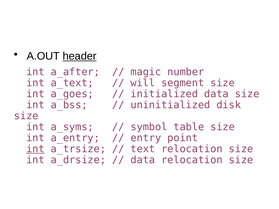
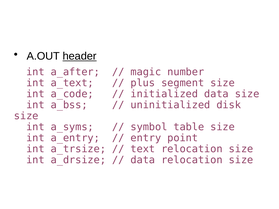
will: will -> plus
a_goes: a_goes -> a_code
int at (35, 149) underline: present -> none
